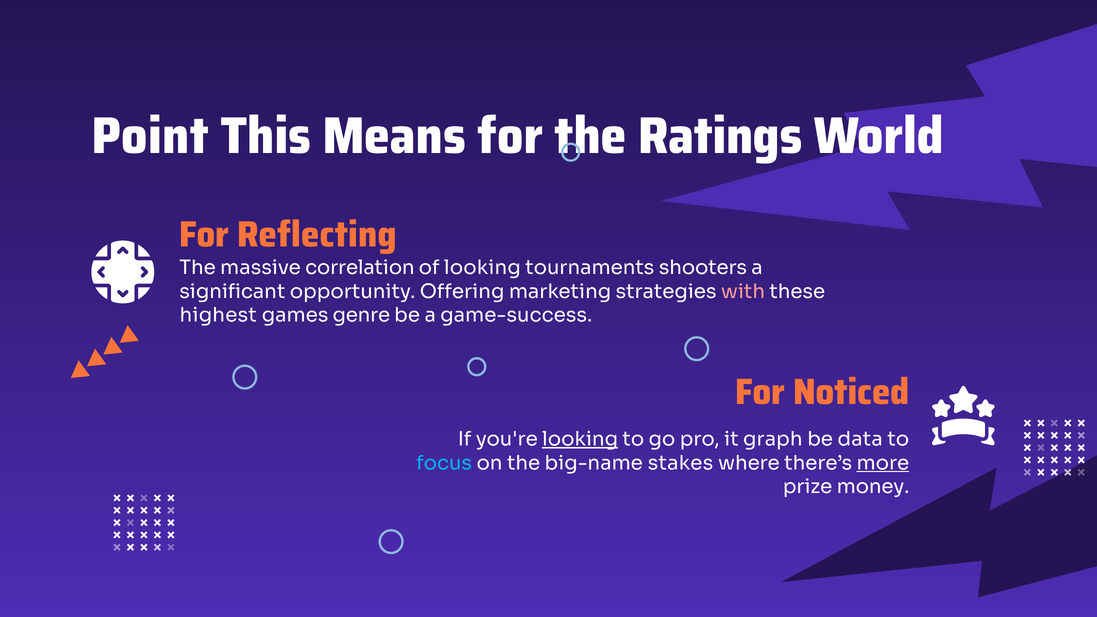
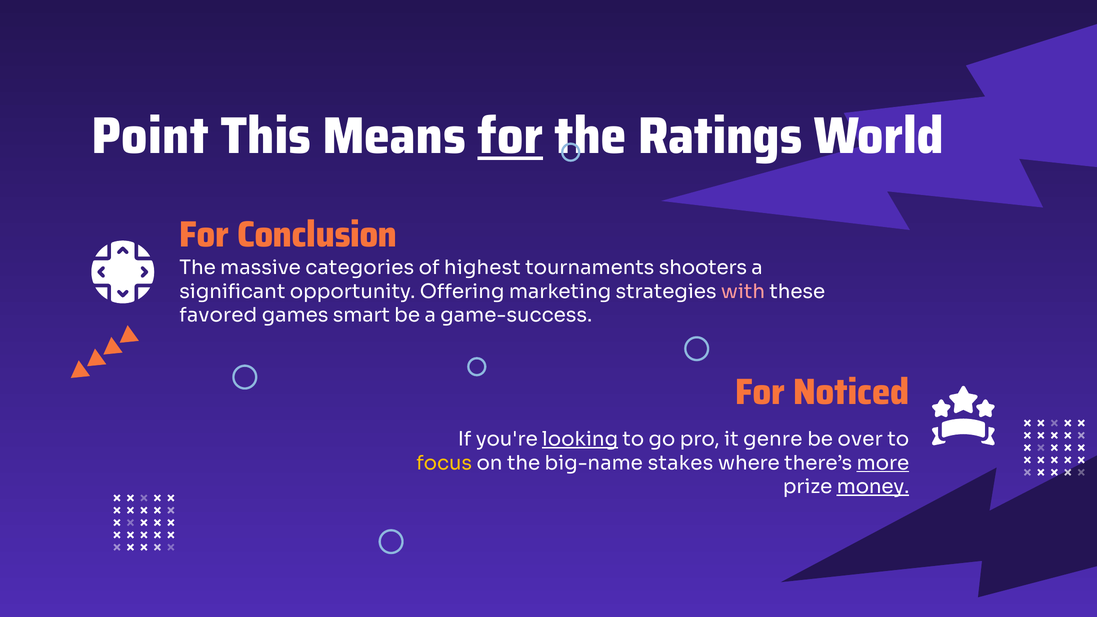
for at (510, 136) underline: none -> present
Reflecting: Reflecting -> Conclusion
correlation: correlation -> categories
of looking: looking -> highest
highest: highest -> favored
genre: genre -> smart
graph: graph -> genre
data: data -> over
focus colour: light blue -> yellow
money underline: none -> present
